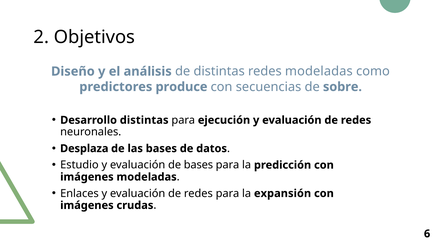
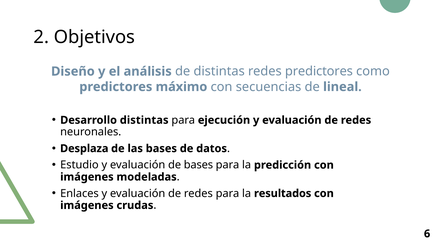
redes modeladas: modeladas -> predictores
produce: produce -> máximo
sobre: sobre -> lineal
expansión: expansión -> resultados
